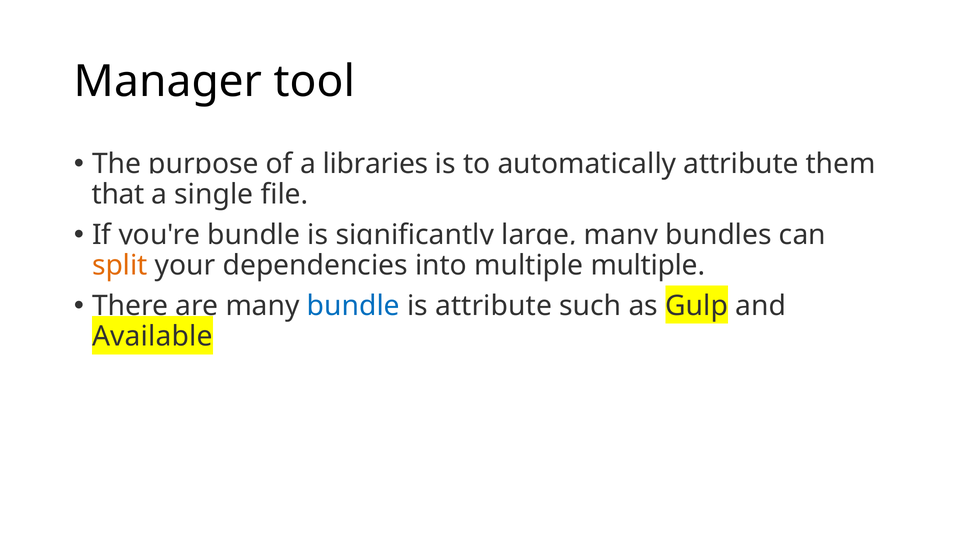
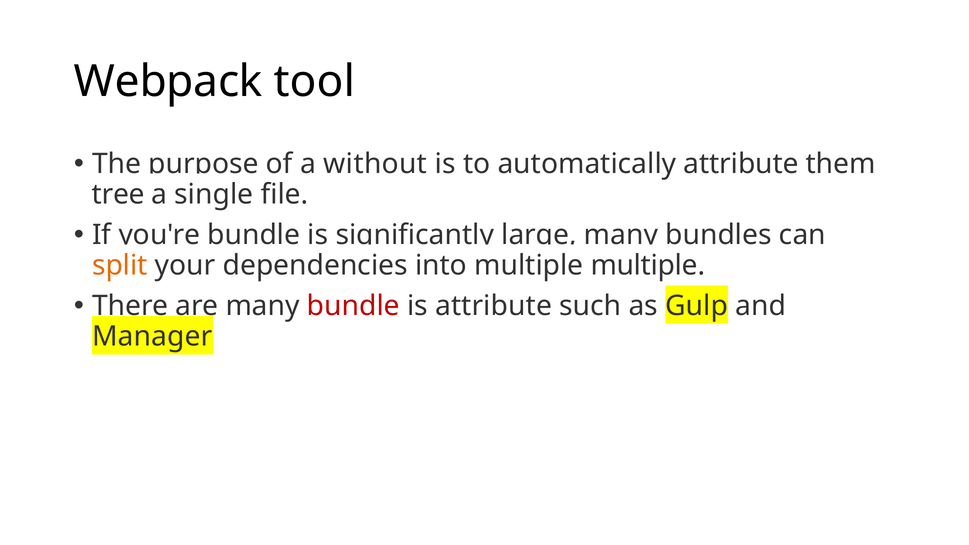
Manager: Manager -> Webpack
libraries: libraries -> without
that: that -> tree
bundle at (353, 306) colour: blue -> red
Available: Available -> Manager
